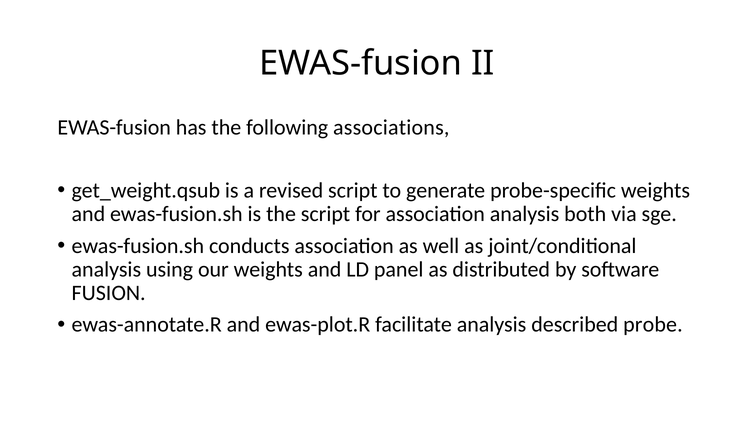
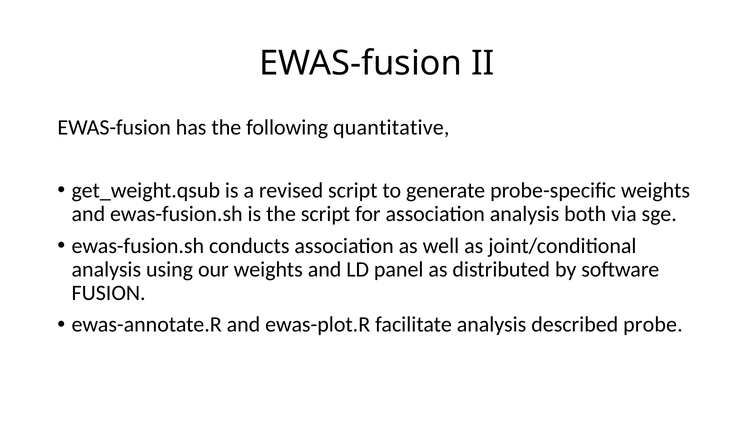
associations: associations -> quantitative
